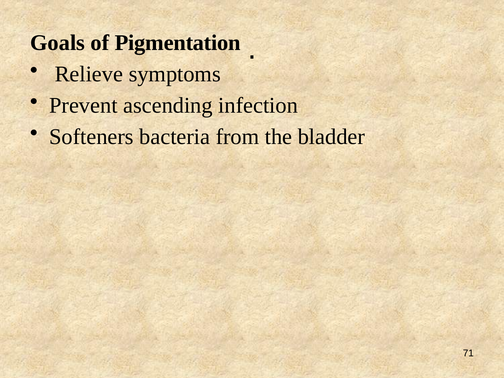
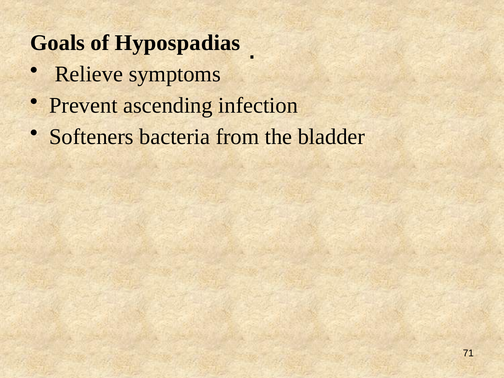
Pigmentation: Pigmentation -> Hypospadias
